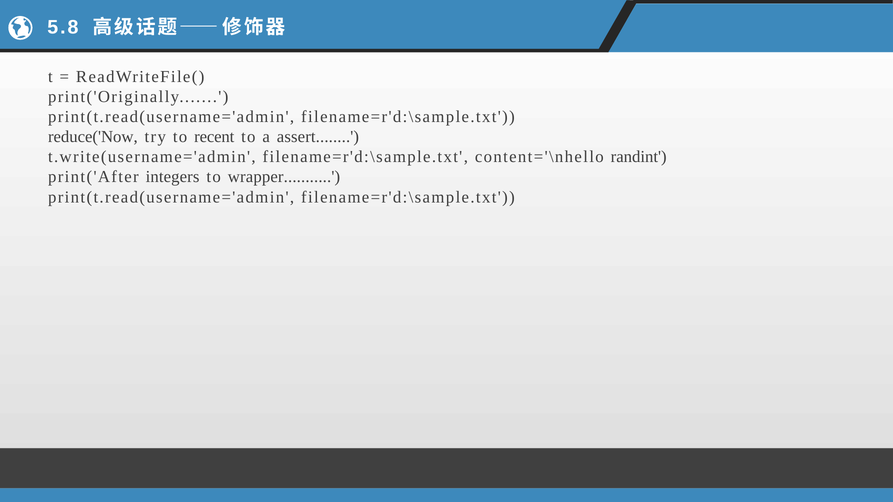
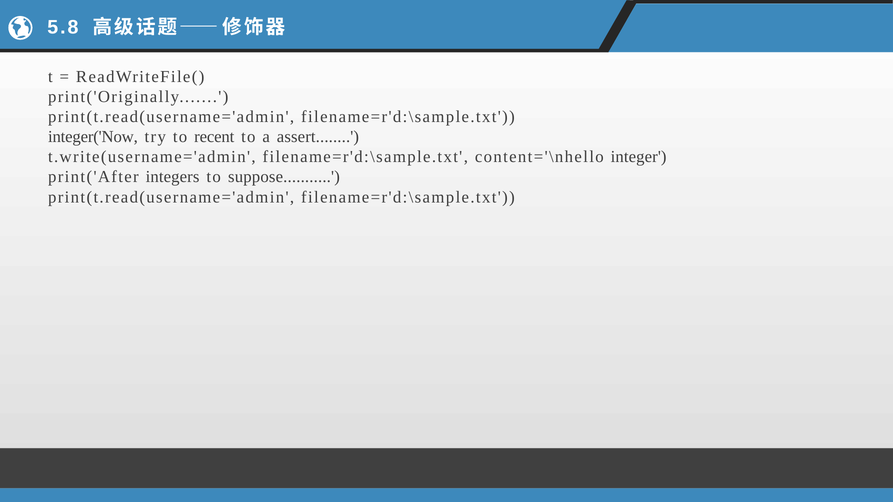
reduce('Now: reduce('Now -> integer('Now
randint: randint -> integer
wrapper: wrapper -> suppose
